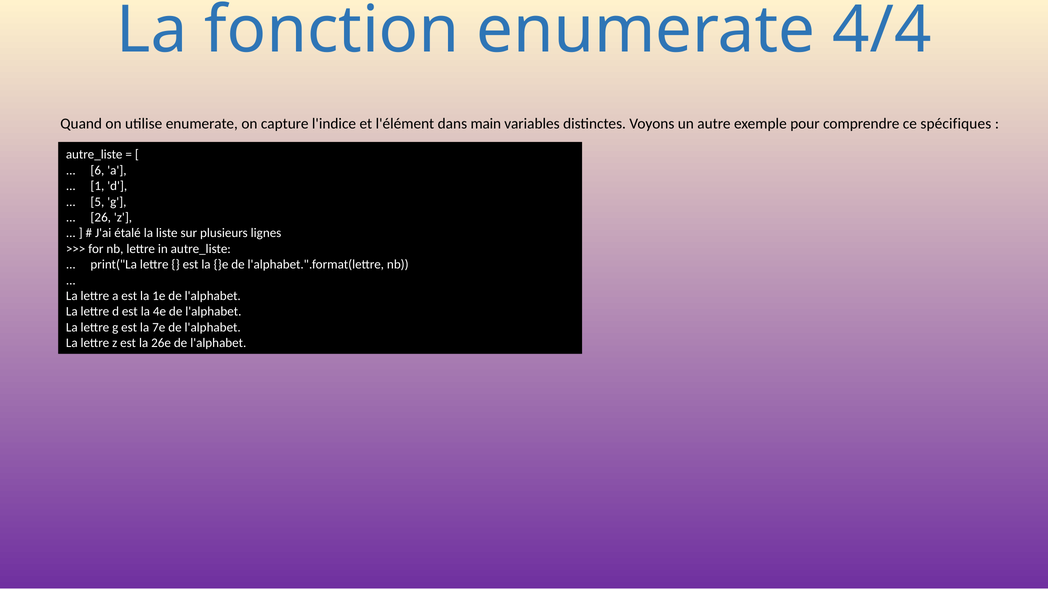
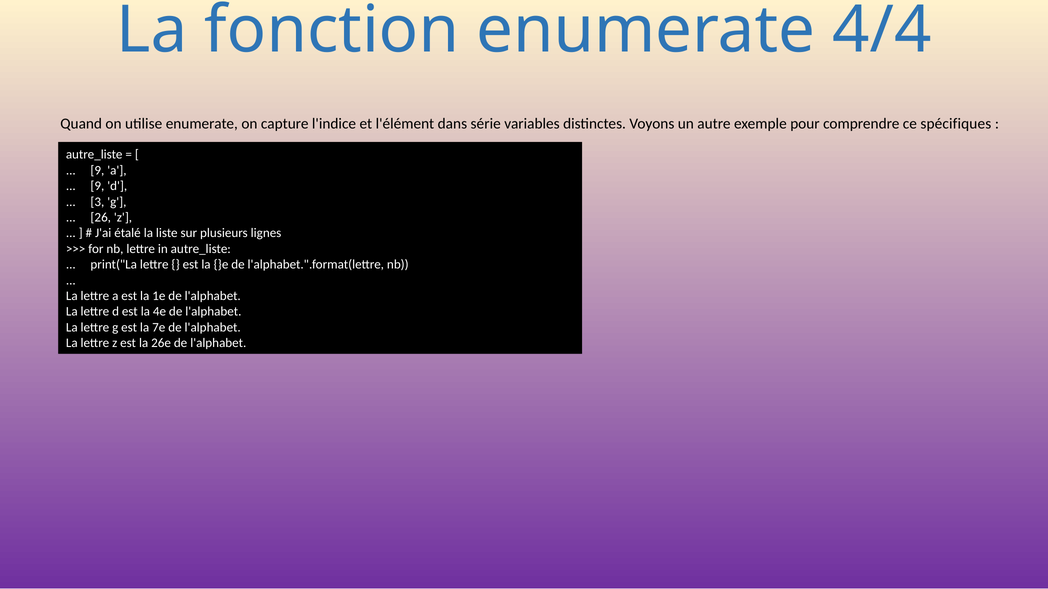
main: main -> série
6 at (97, 170): 6 -> 9
1 at (97, 186): 1 -> 9
5: 5 -> 3
